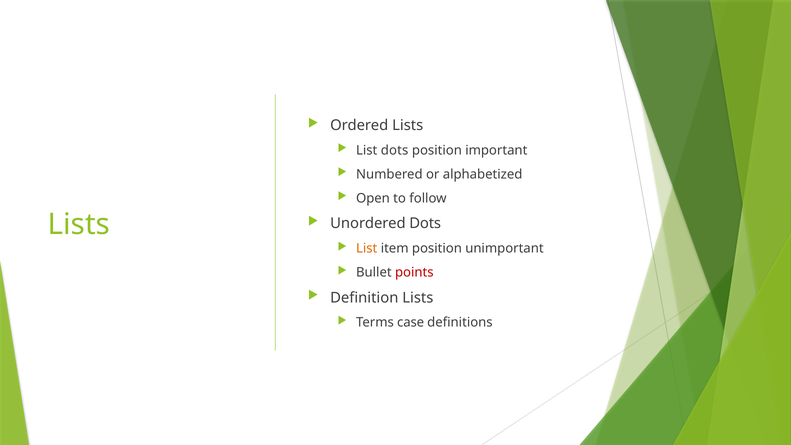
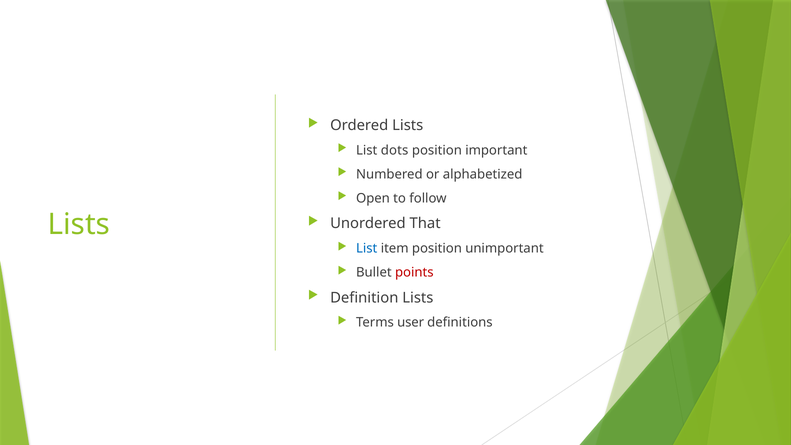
Unordered Dots: Dots -> That
List at (367, 248) colour: orange -> blue
case: case -> user
